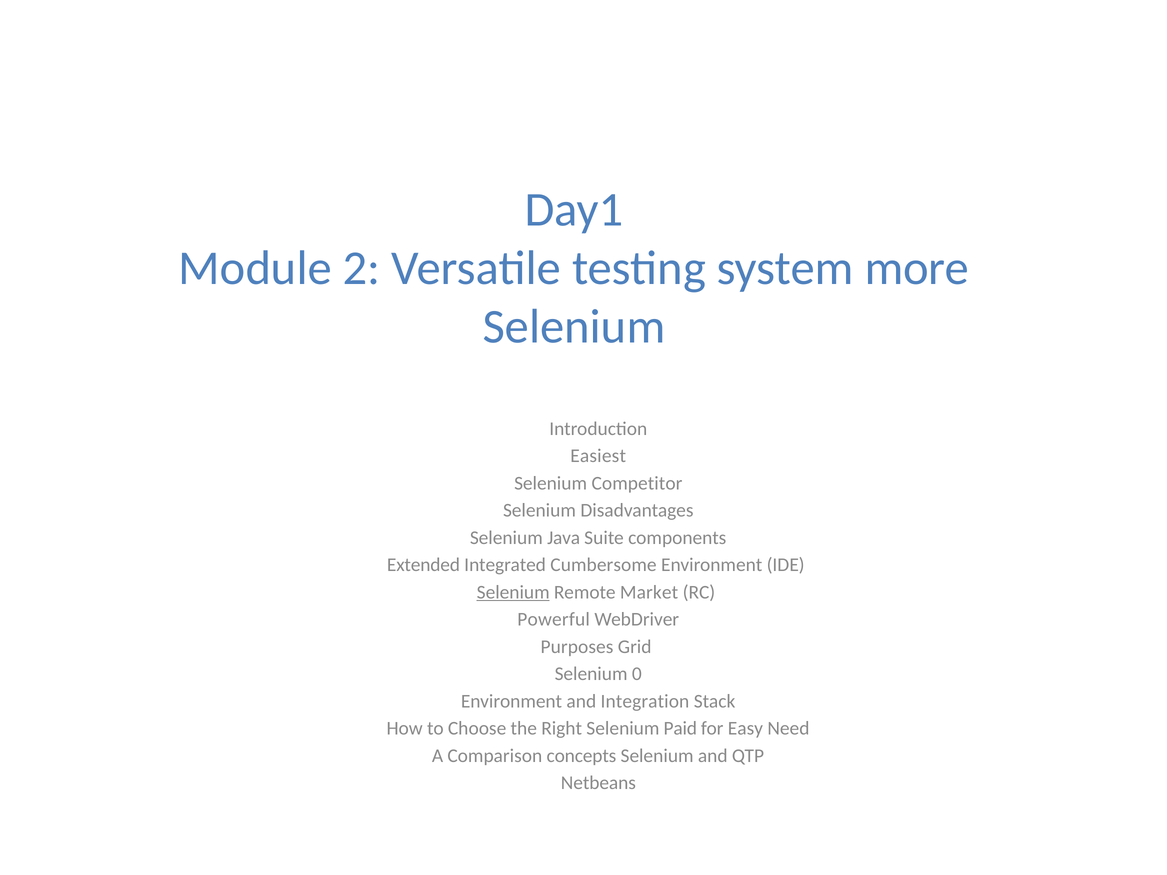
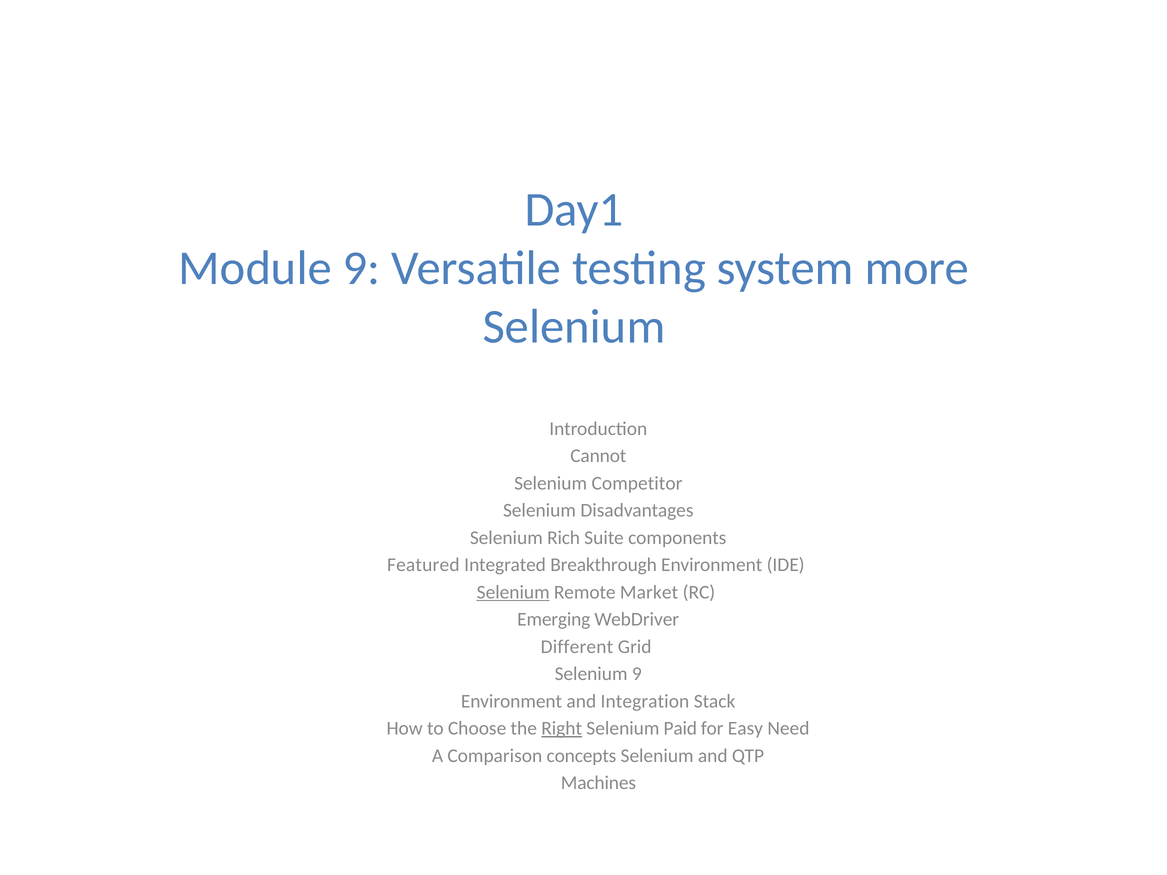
Module 2: 2 -> 9
Easiest: Easiest -> Cannot
Java: Java -> Rich
Extended: Extended -> Featured
Cumbersome: Cumbersome -> Breakthrough
Powerful: Powerful -> Emerging
Purposes: Purposes -> Different
Selenium 0: 0 -> 9
Right underline: none -> present
Netbeans: Netbeans -> Machines
